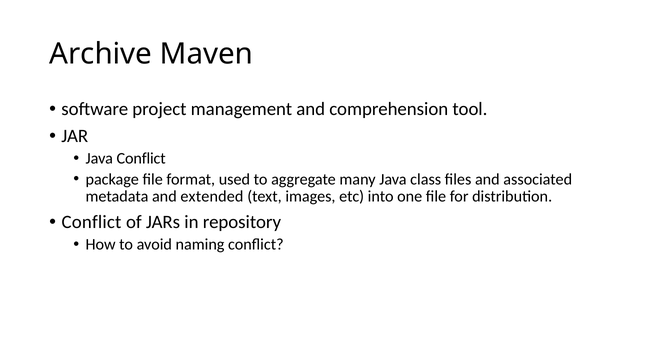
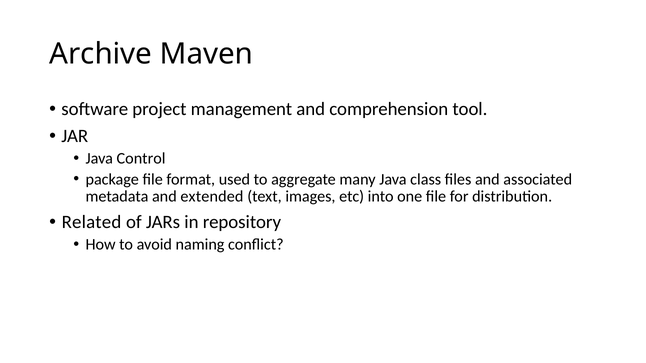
Java Conflict: Conflict -> Control
Conflict at (91, 222): Conflict -> Related
